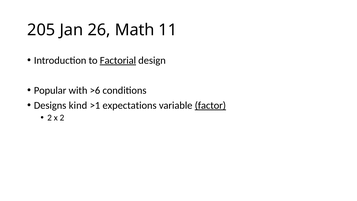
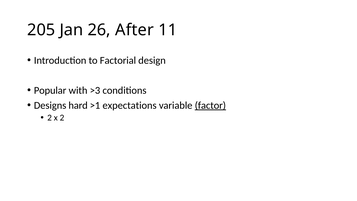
Math: Math -> After
Factorial underline: present -> none
>6: >6 -> >3
kind: kind -> hard
